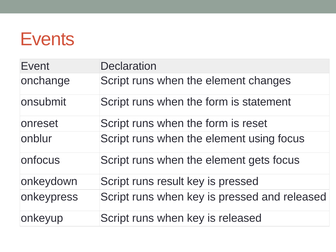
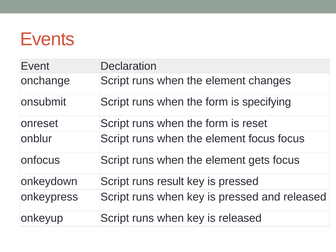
statement: statement -> specifying
element using: using -> focus
